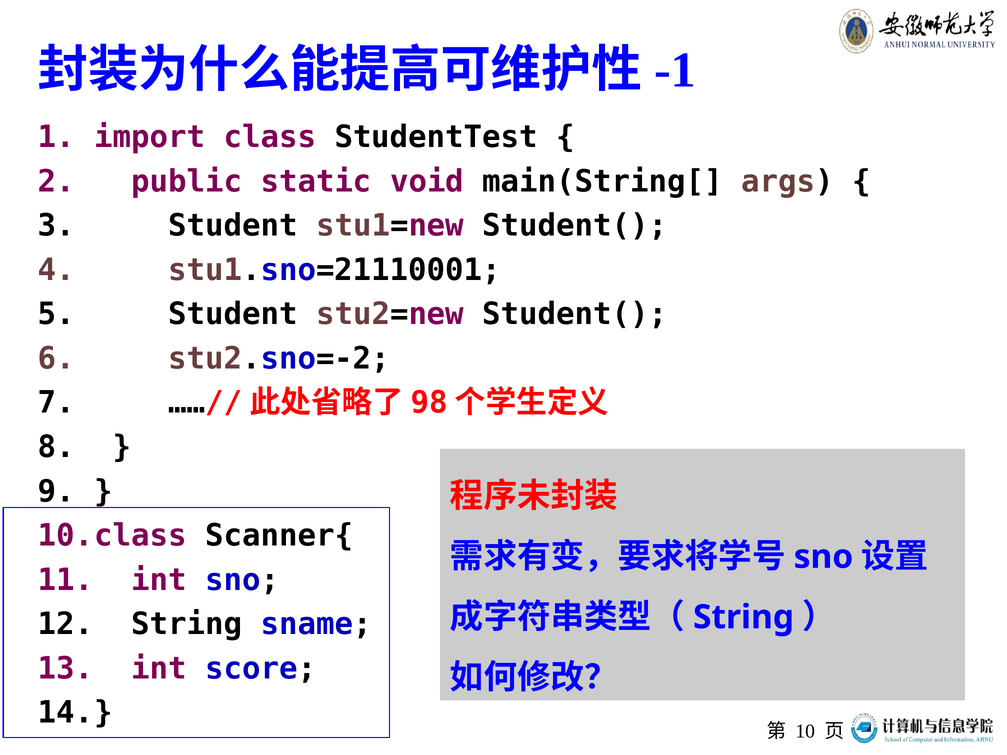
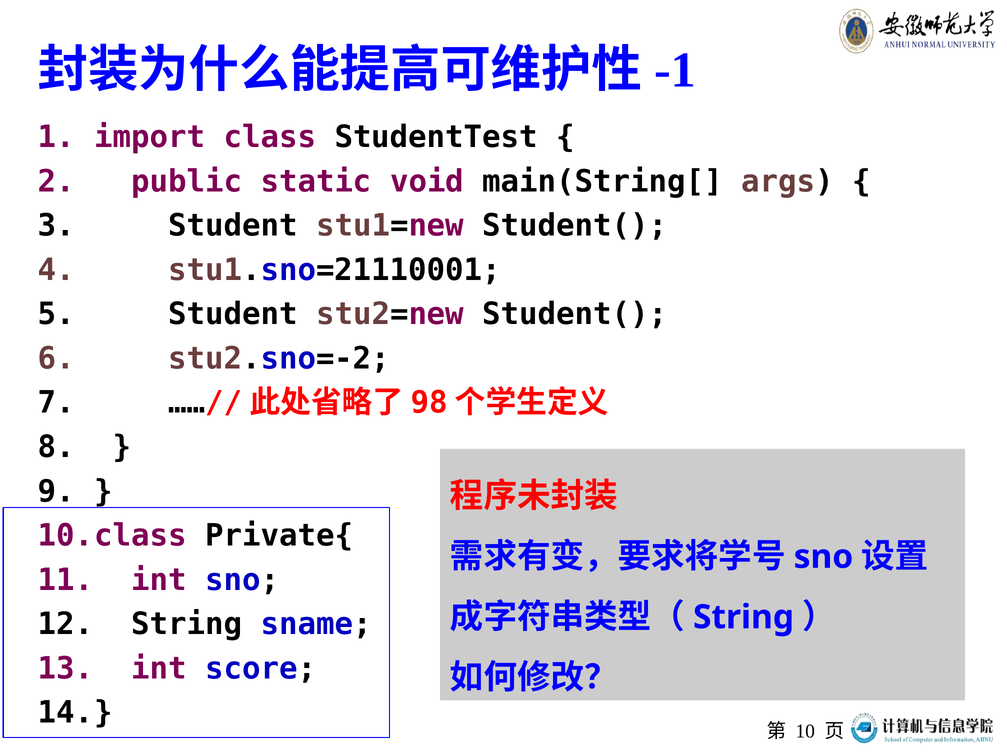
Scanner{: Scanner{ -> Private{
